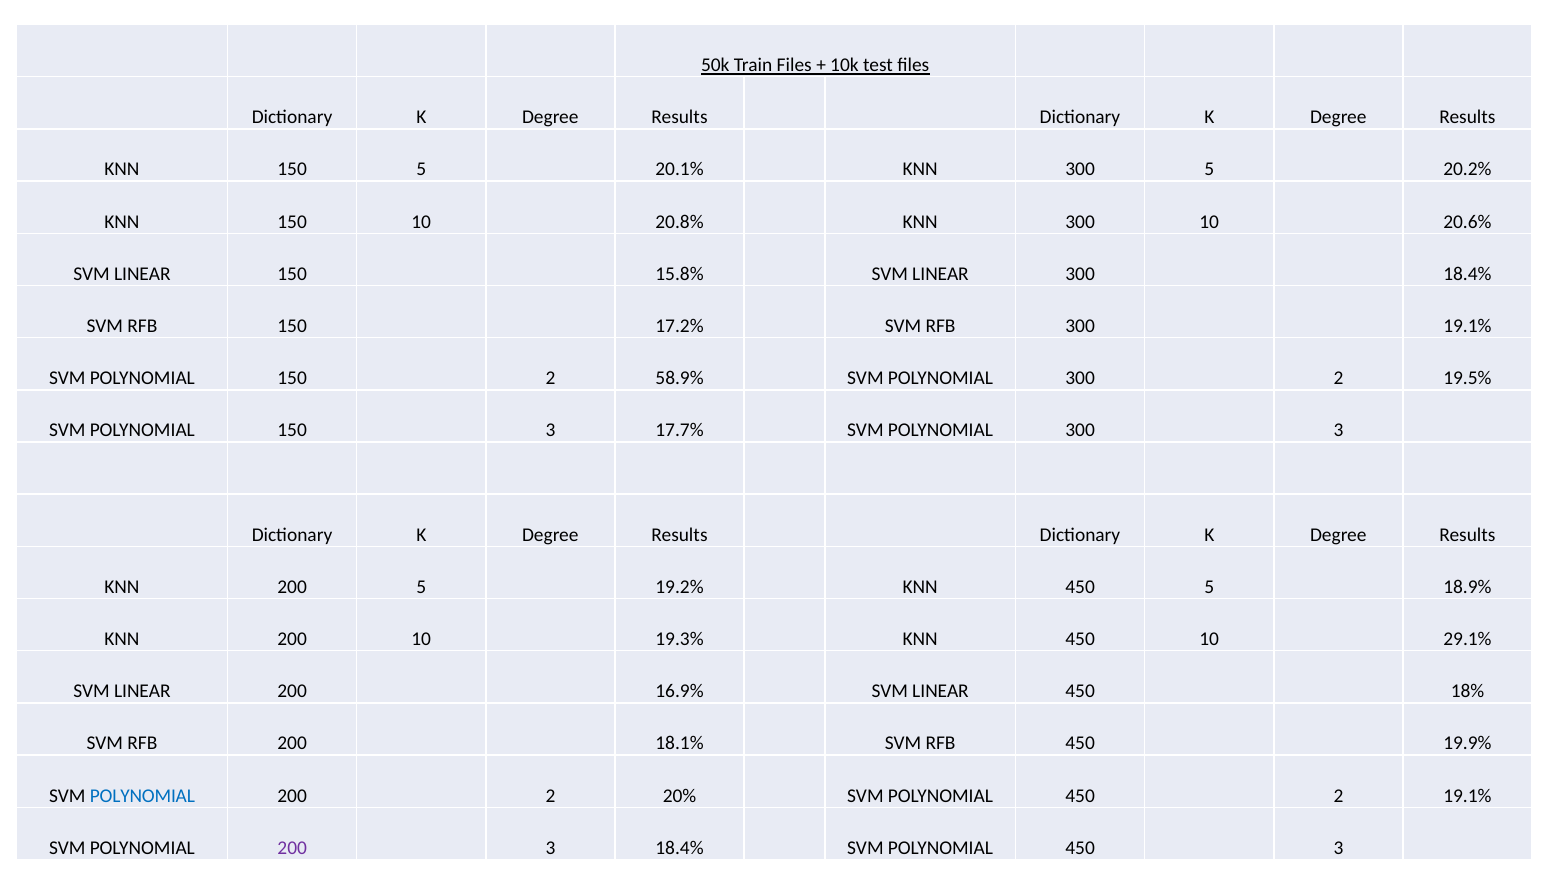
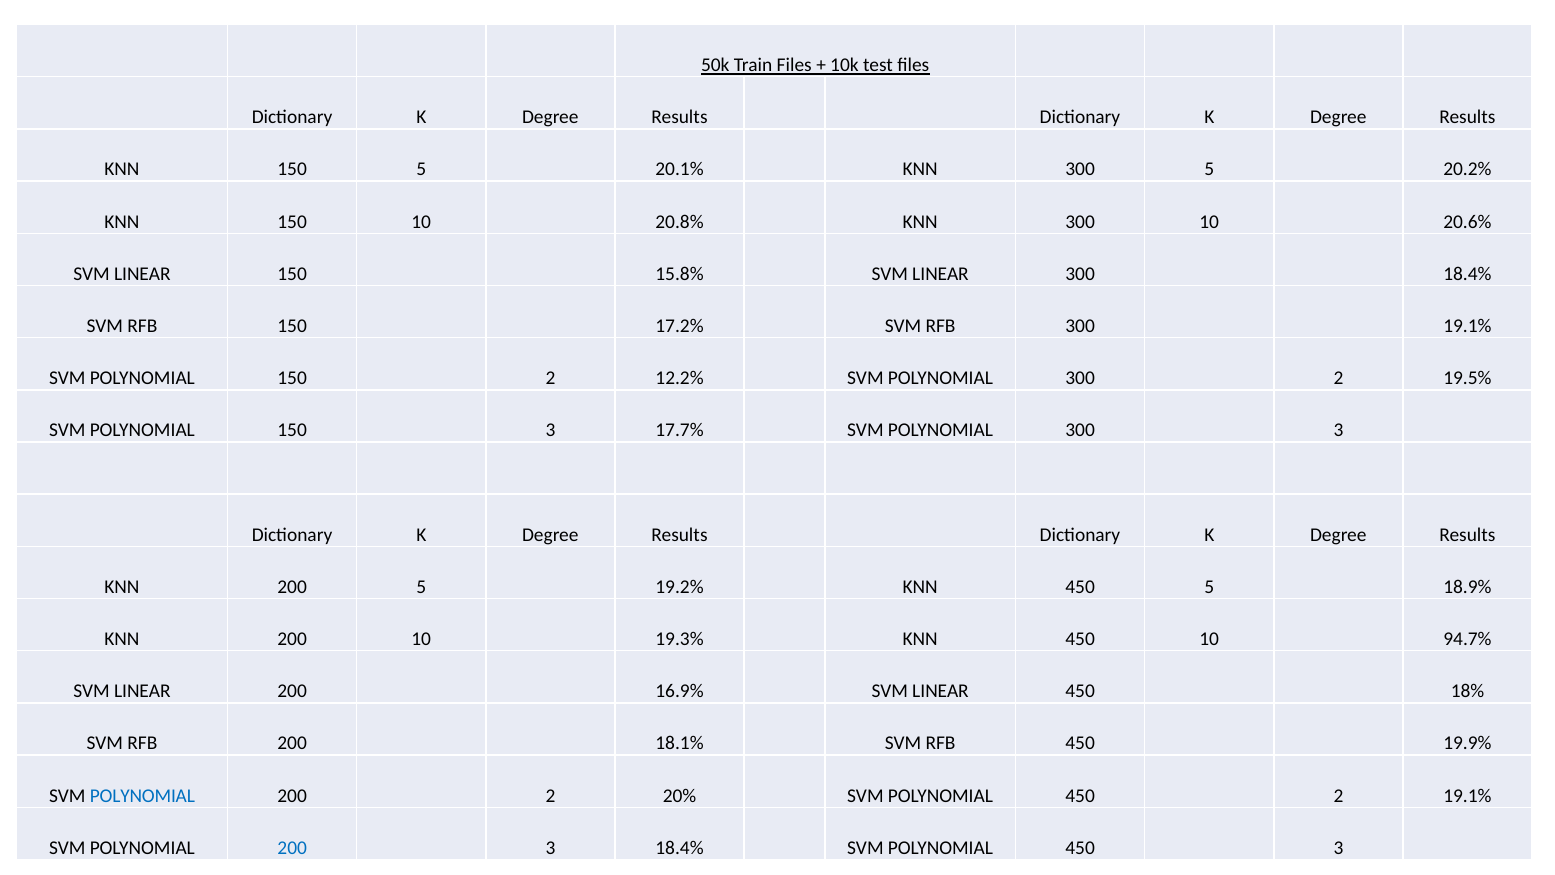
58.9%: 58.9% -> 12.2%
29.1%: 29.1% -> 94.7%
200 at (292, 847) colour: purple -> blue
